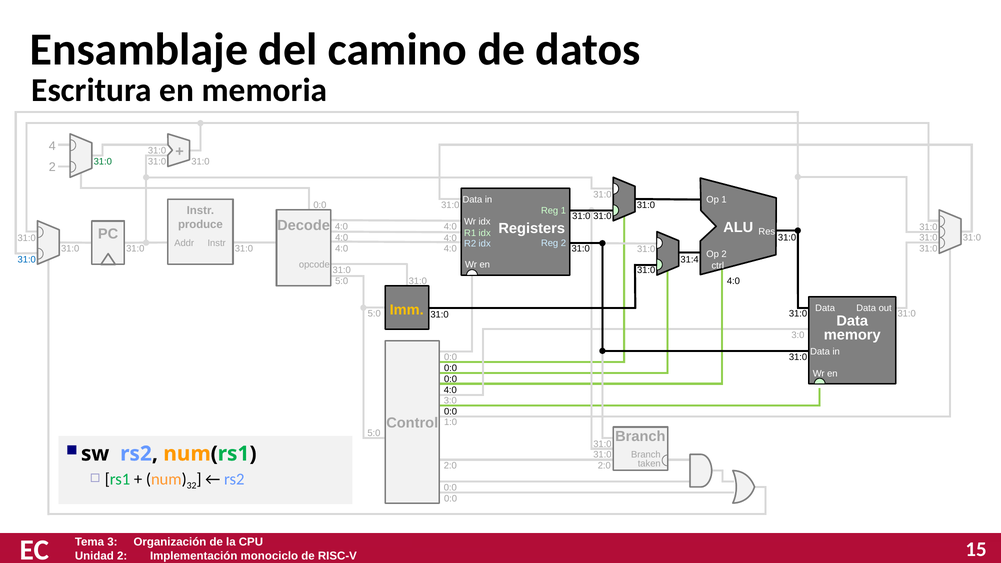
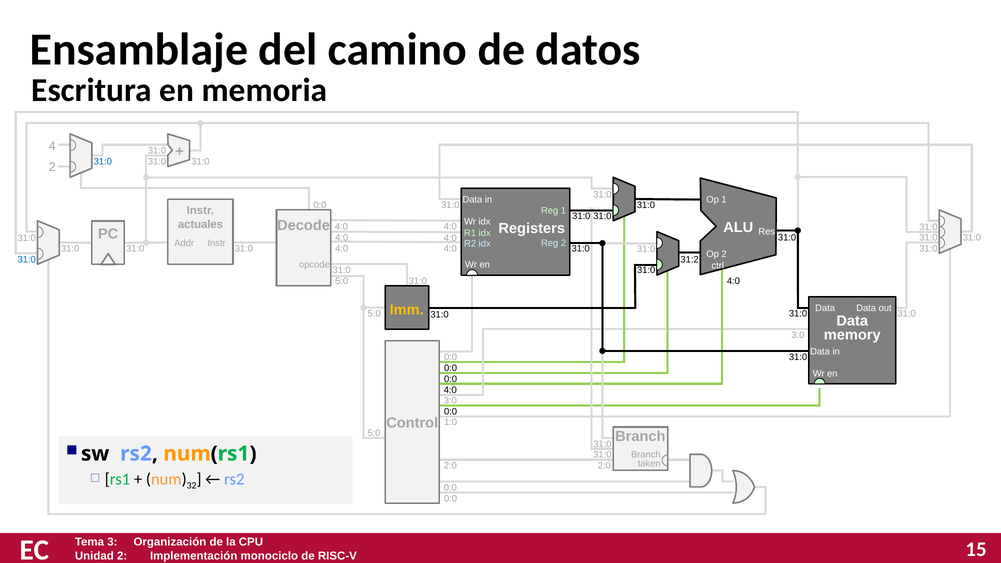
31:0 at (103, 162) colour: green -> blue
produce: produce -> actuales
31:4: 31:4 -> 31:2
